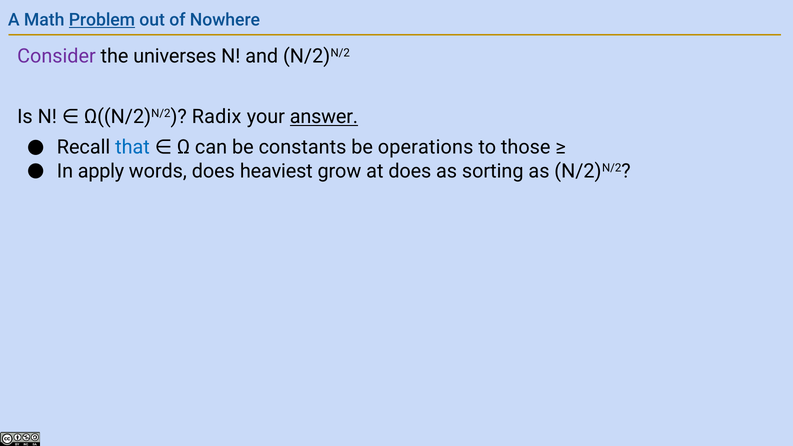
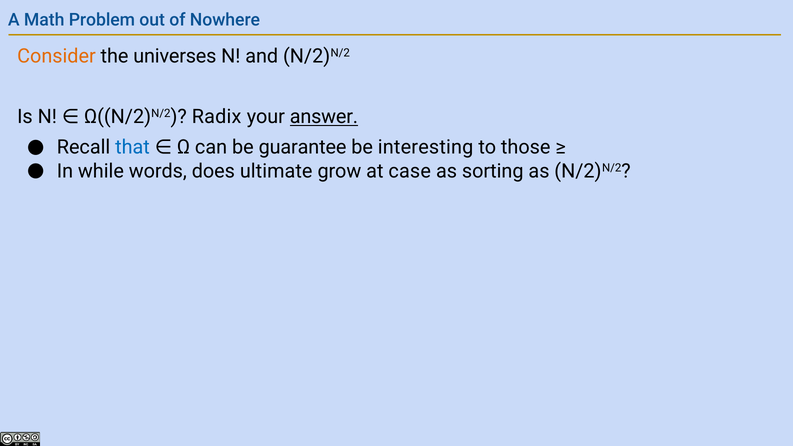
Problem underline: present -> none
Consider colour: purple -> orange
constants: constants -> guarantee
operations: operations -> interesting
apply: apply -> while
heaviest: heaviest -> ultimate
at does: does -> case
